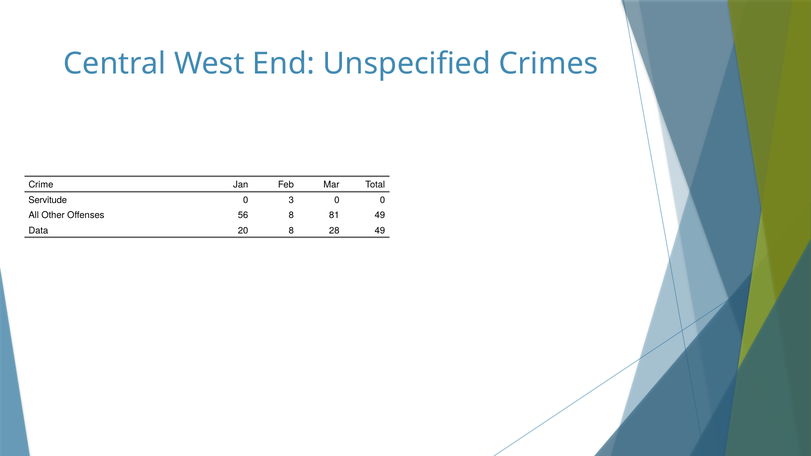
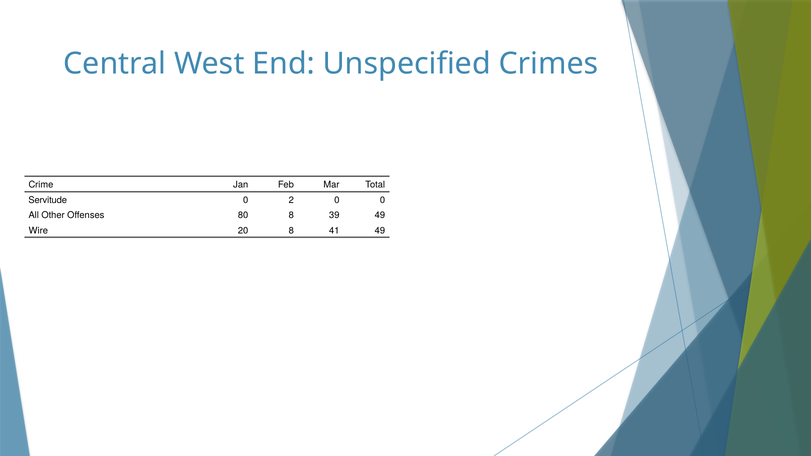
3: 3 -> 2
56: 56 -> 80
81: 81 -> 39
Data: Data -> Wire
28: 28 -> 41
